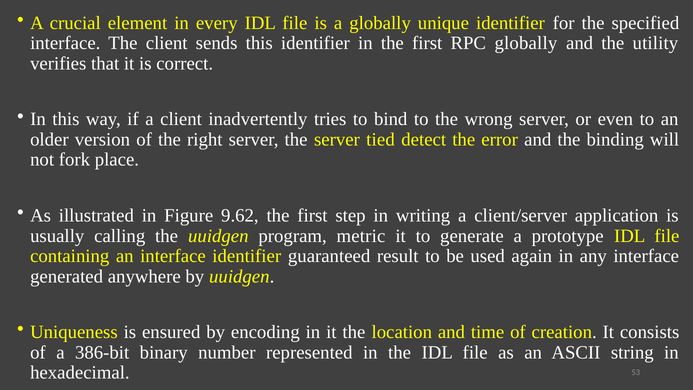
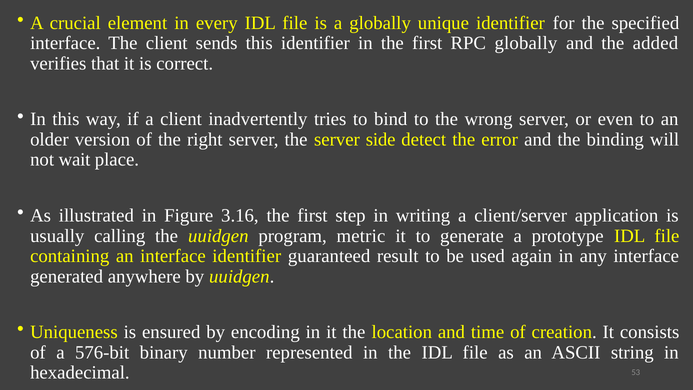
utility: utility -> added
tied: tied -> side
fork: fork -> wait
9.62: 9.62 -> 3.16
386-bit: 386-bit -> 576-bit
